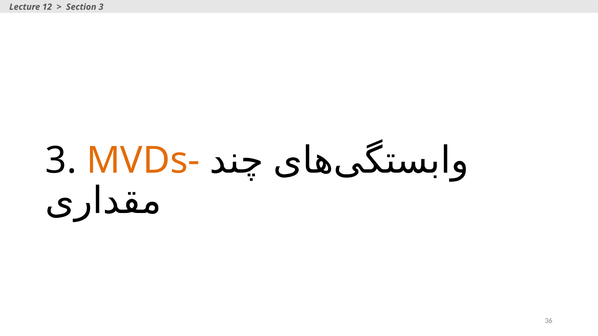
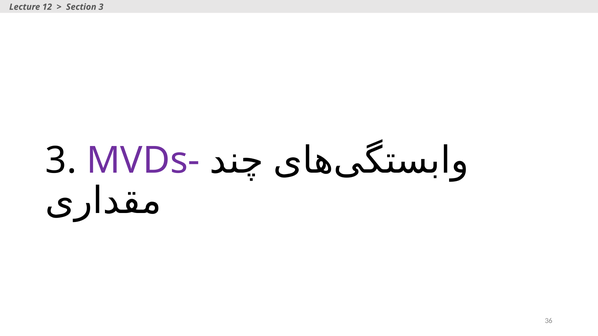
MVDs- colour: orange -> purple
